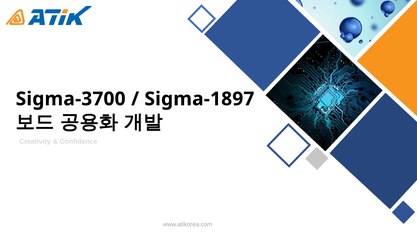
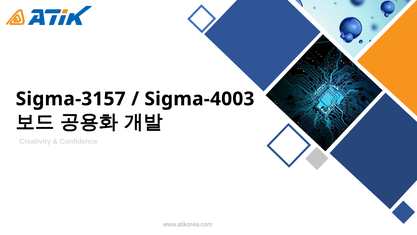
Sigma-3700: Sigma-3700 -> Sigma-3157
Sigma-1897: Sigma-1897 -> Sigma-4003
